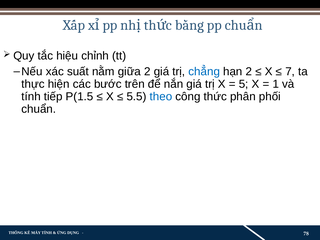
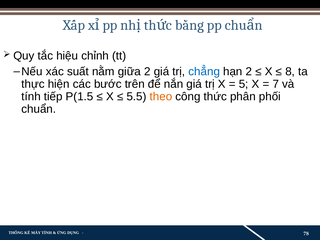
7: 7 -> 8
1: 1 -> 7
theo colour: blue -> orange
